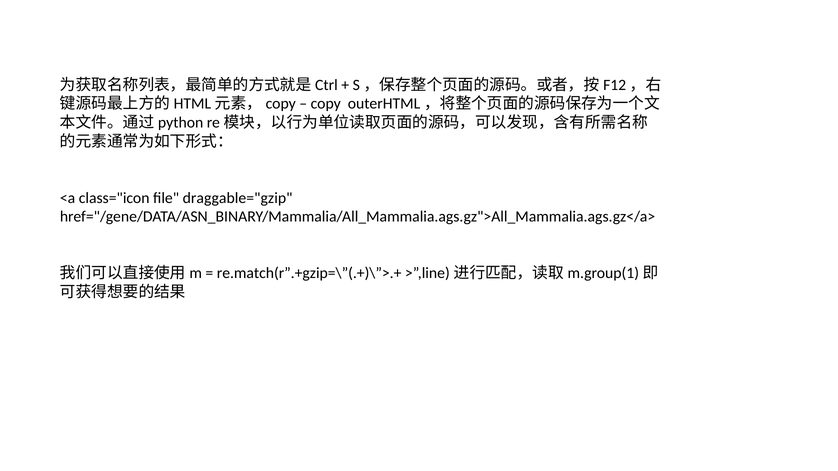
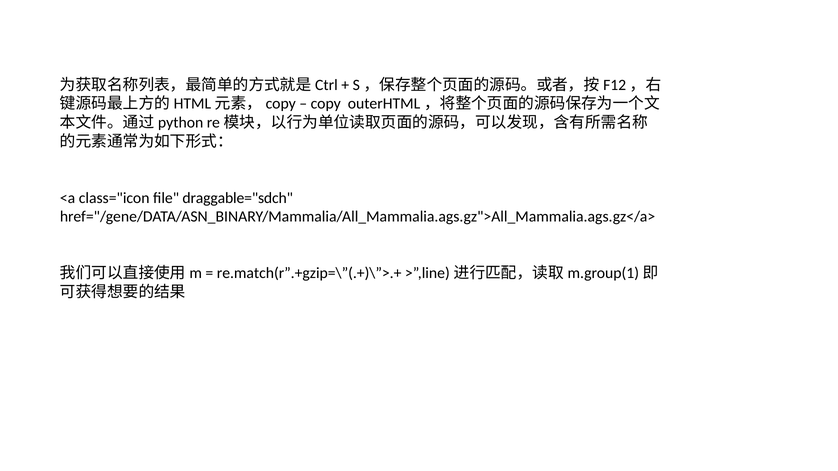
draggable="gzip: draggable="gzip -> draggable="sdch
